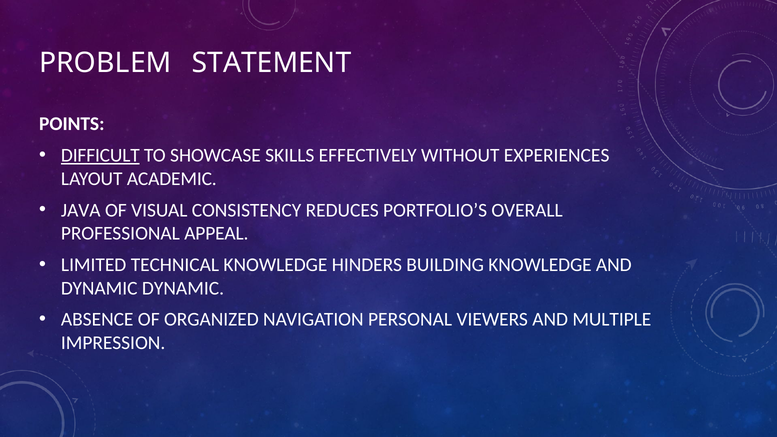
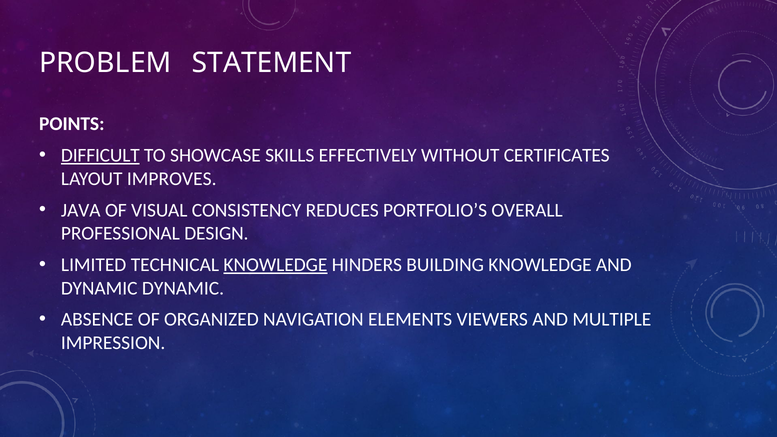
EXPERIENCES: EXPERIENCES -> CERTIFICATES
ACADEMIC: ACADEMIC -> IMPROVES
APPEAL: APPEAL -> DESIGN
KNOWLEDGE at (275, 265) underline: none -> present
PERSONAL: PERSONAL -> ELEMENTS
